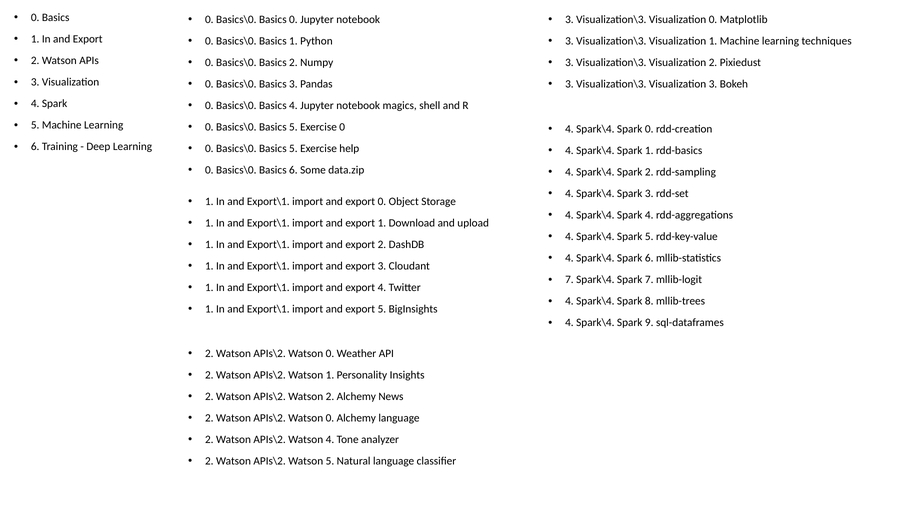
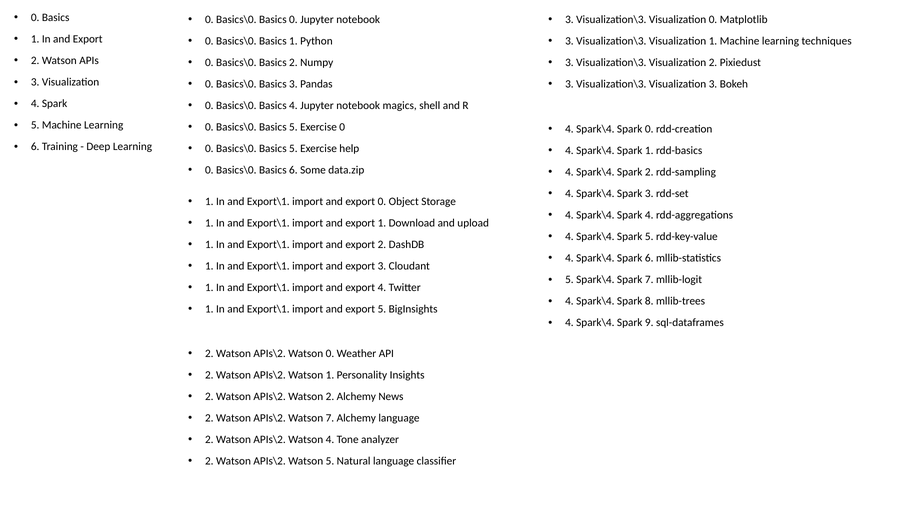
7 at (569, 280): 7 -> 5
0 at (330, 418): 0 -> 7
